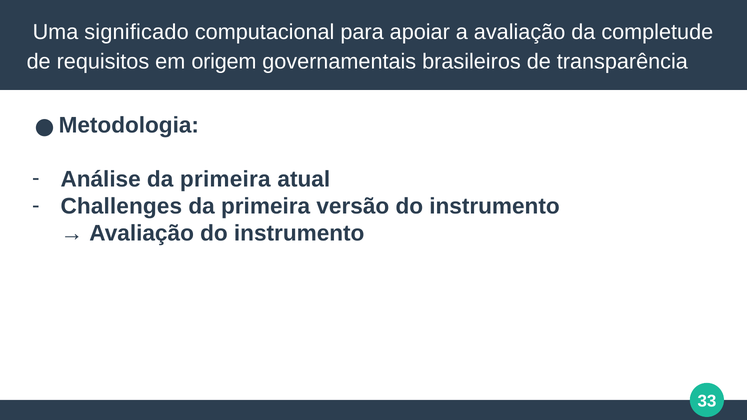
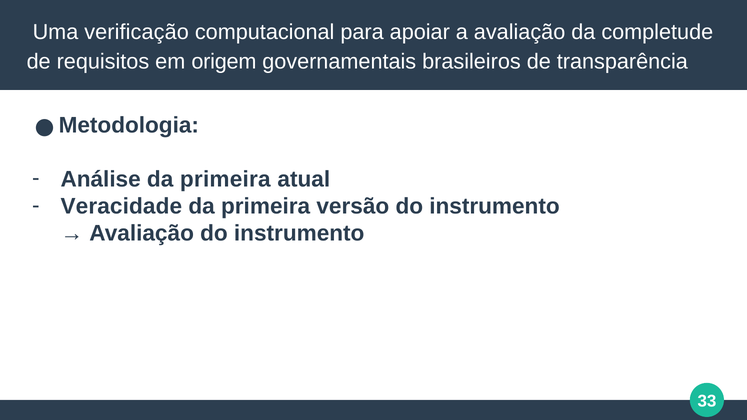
significado: significado -> verificação
Challenges: Challenges -> Veracidade
